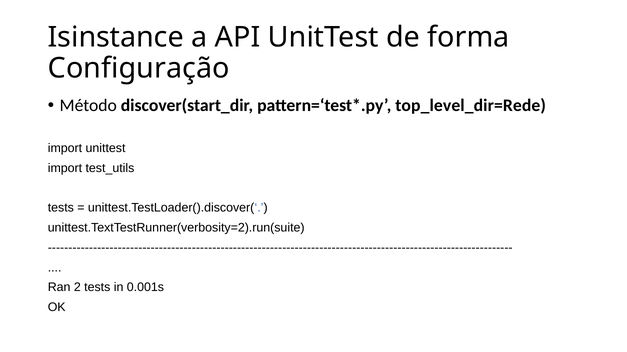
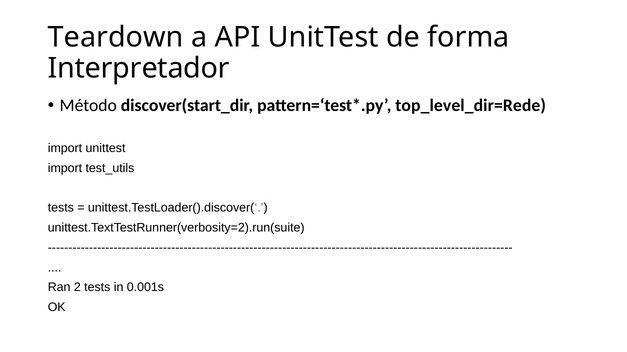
Isinstance: Isinstance -> Teardown
Configuração: Configuração -> Interpretador
